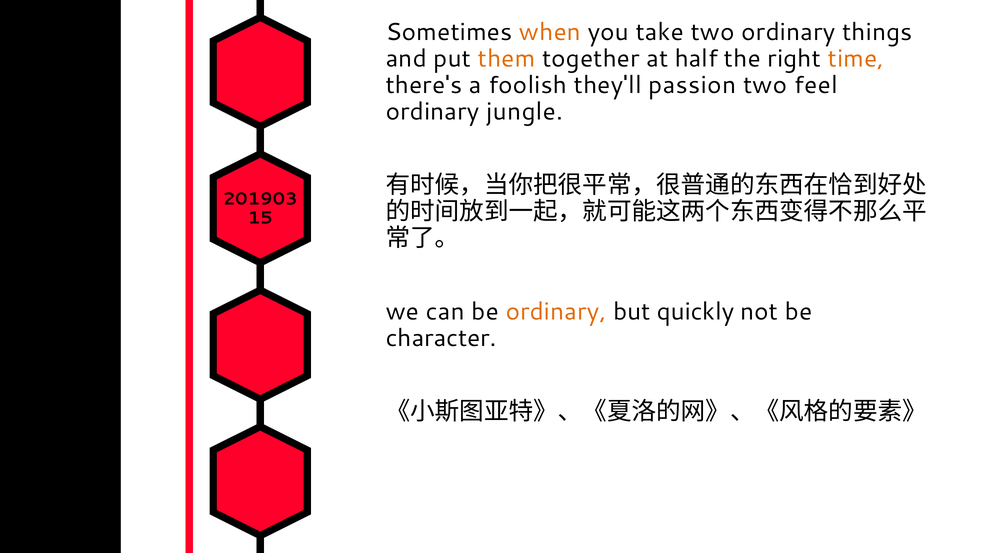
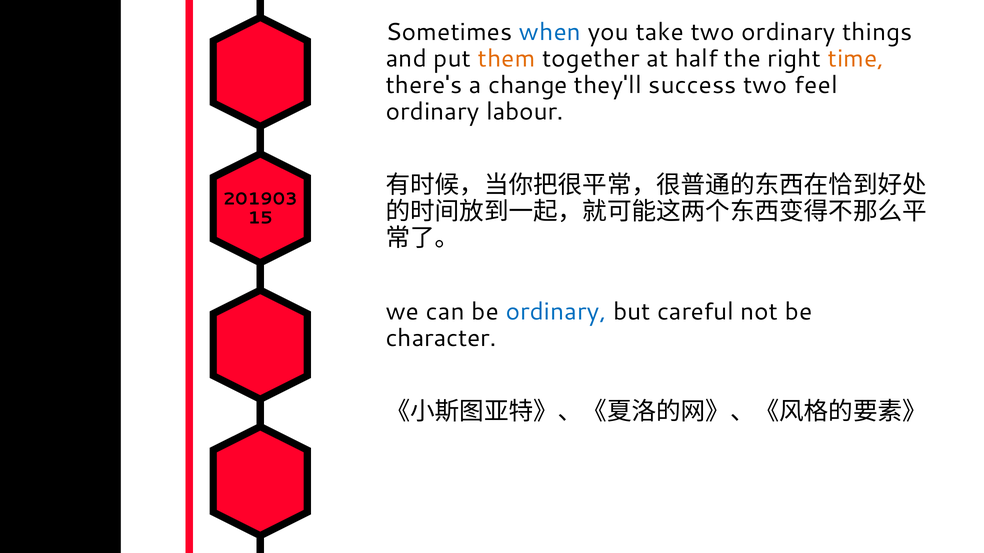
when colour: orange -> blue
foolish: foolish -> change
passion: passion -> success
jungle: jungle -> labour
ordinary at (556, 312) colour: orange -> blue
quickly: quickly -> careful
